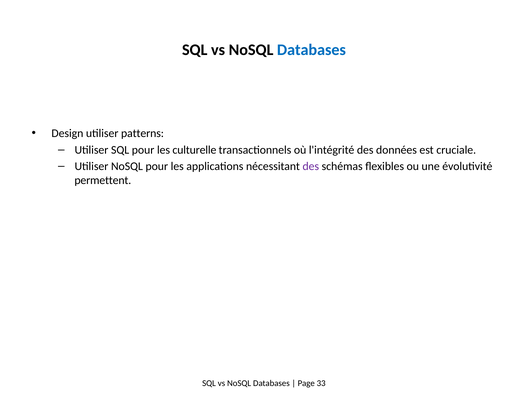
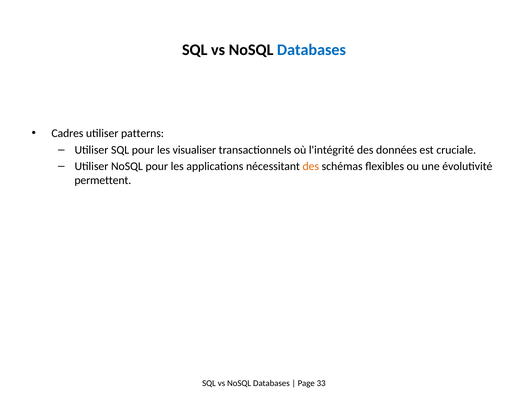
Design: Design -> Cadres
culturelle: culturelle -> visualiser
des at (311, 166) colour: purple -> orange
